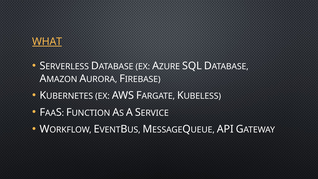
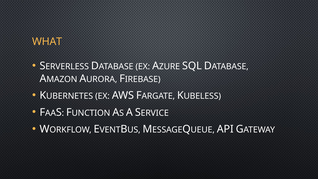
WHAT underline: present -> none
